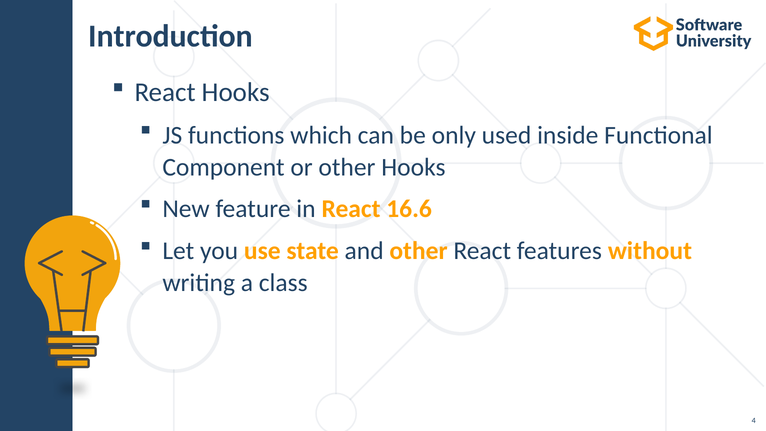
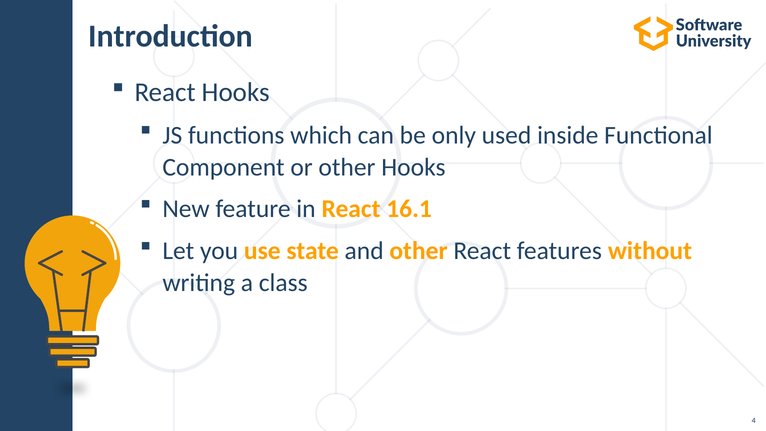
16.6: 16.6 -> 16.1
